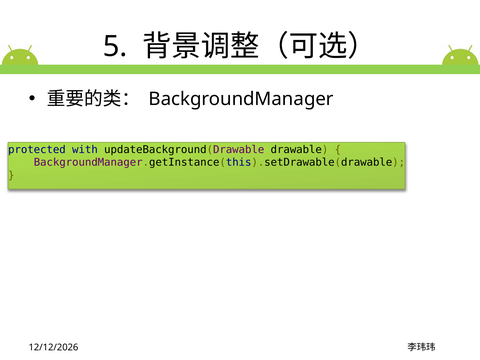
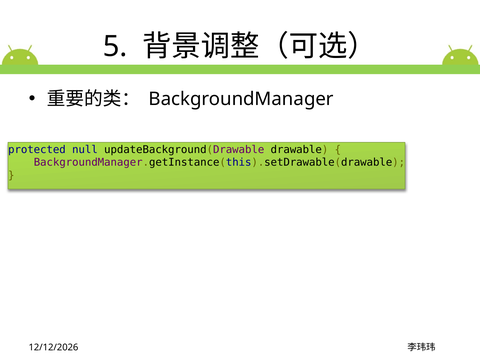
with: with -> null
